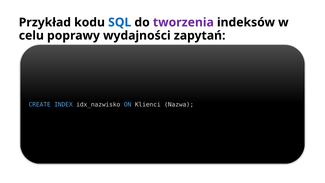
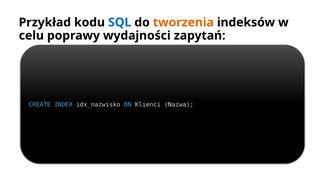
tworzenia colour: purple -> orange
